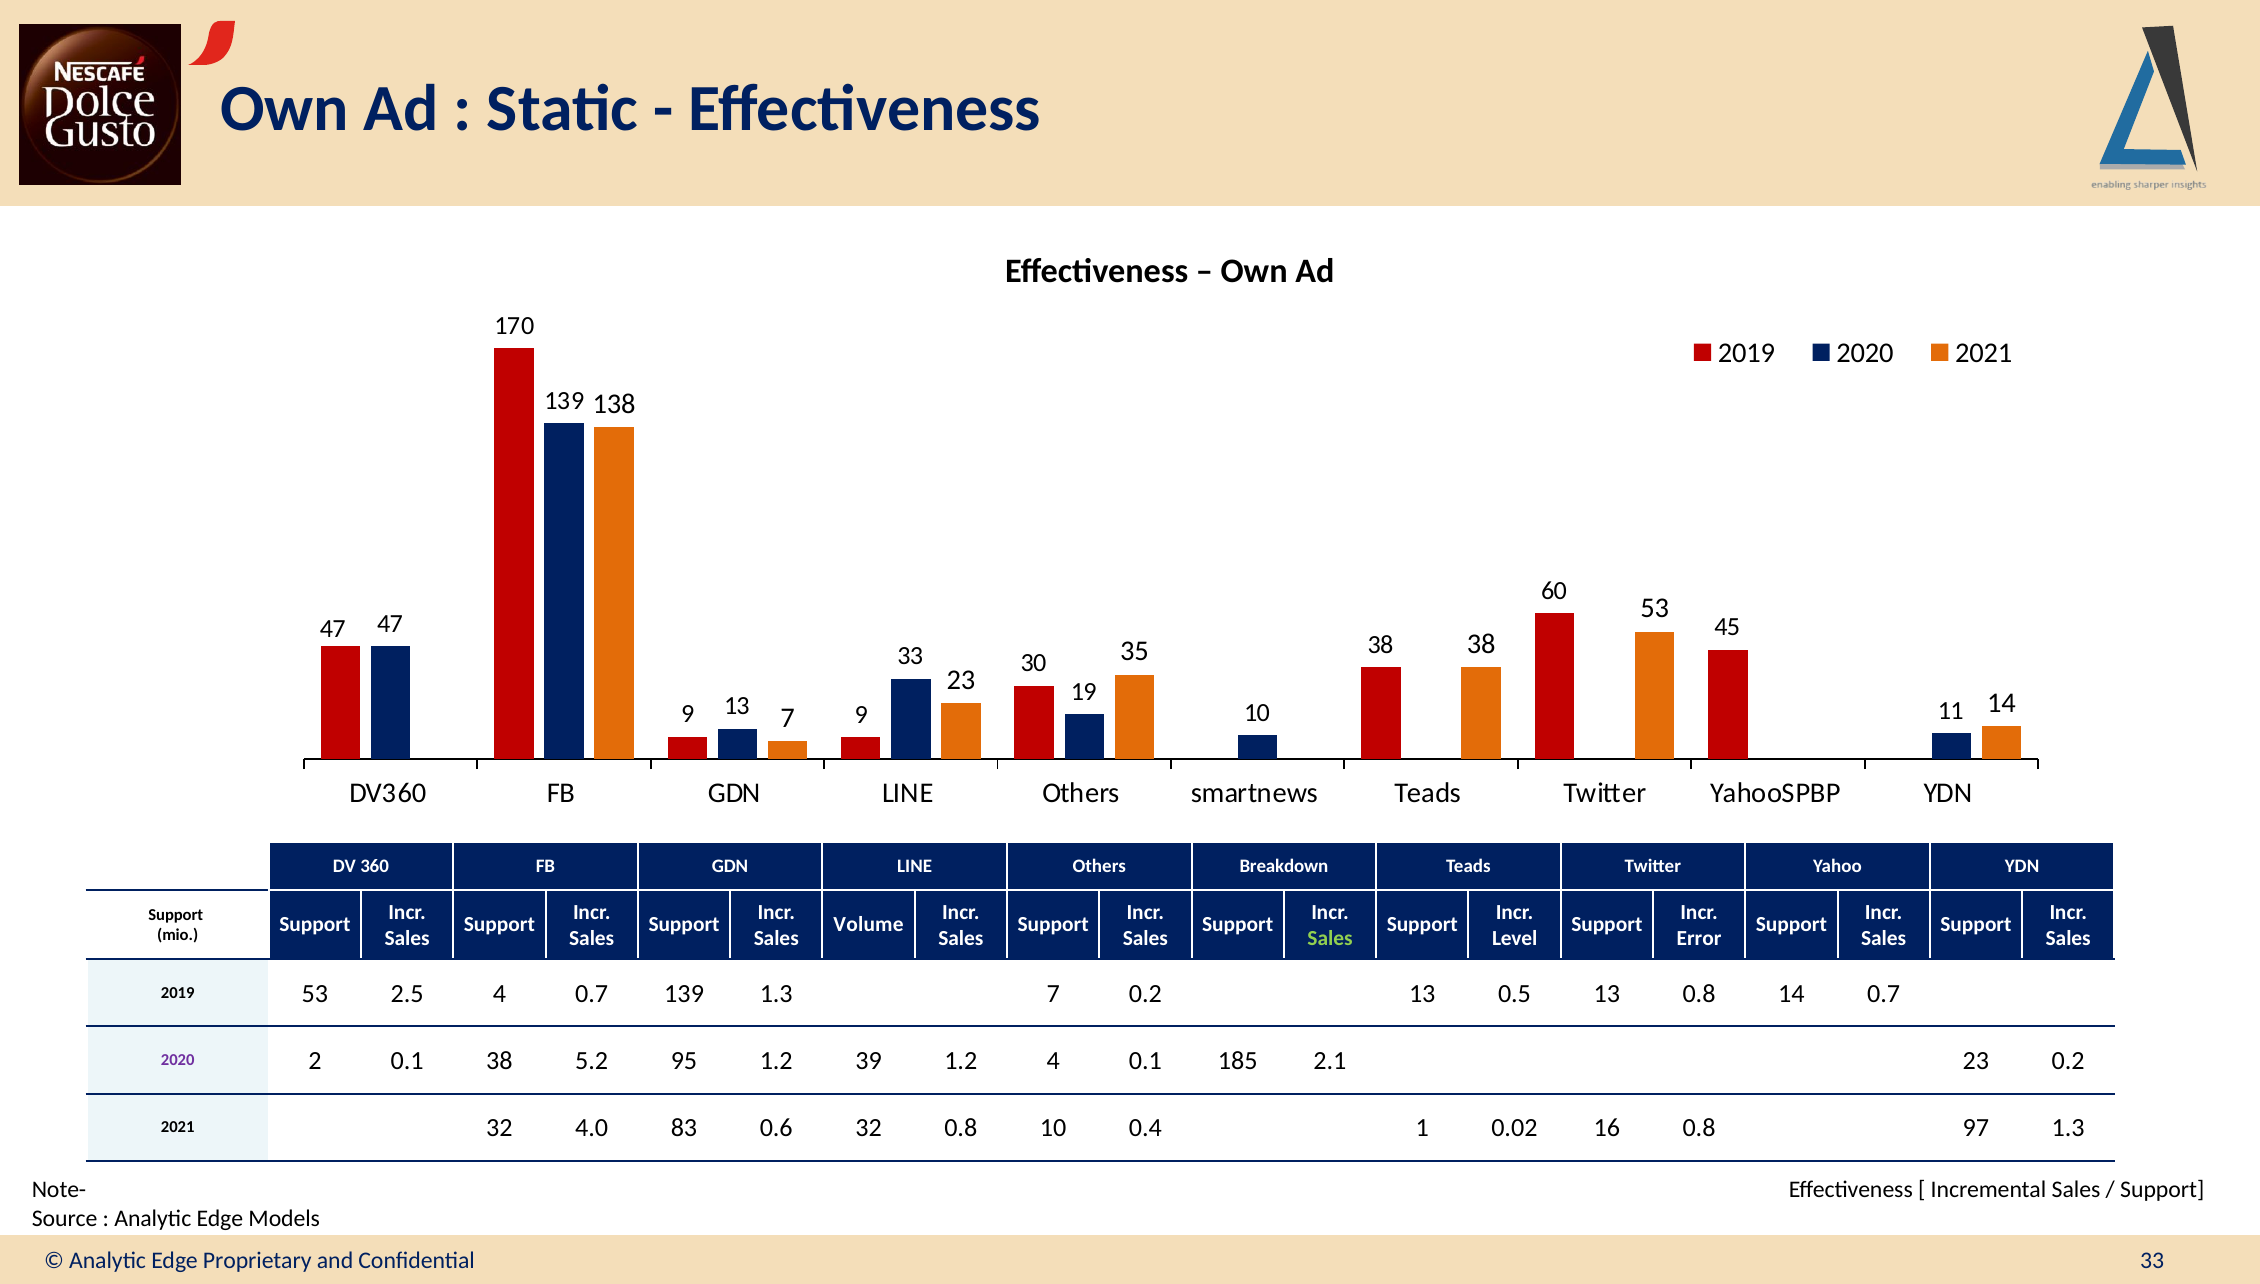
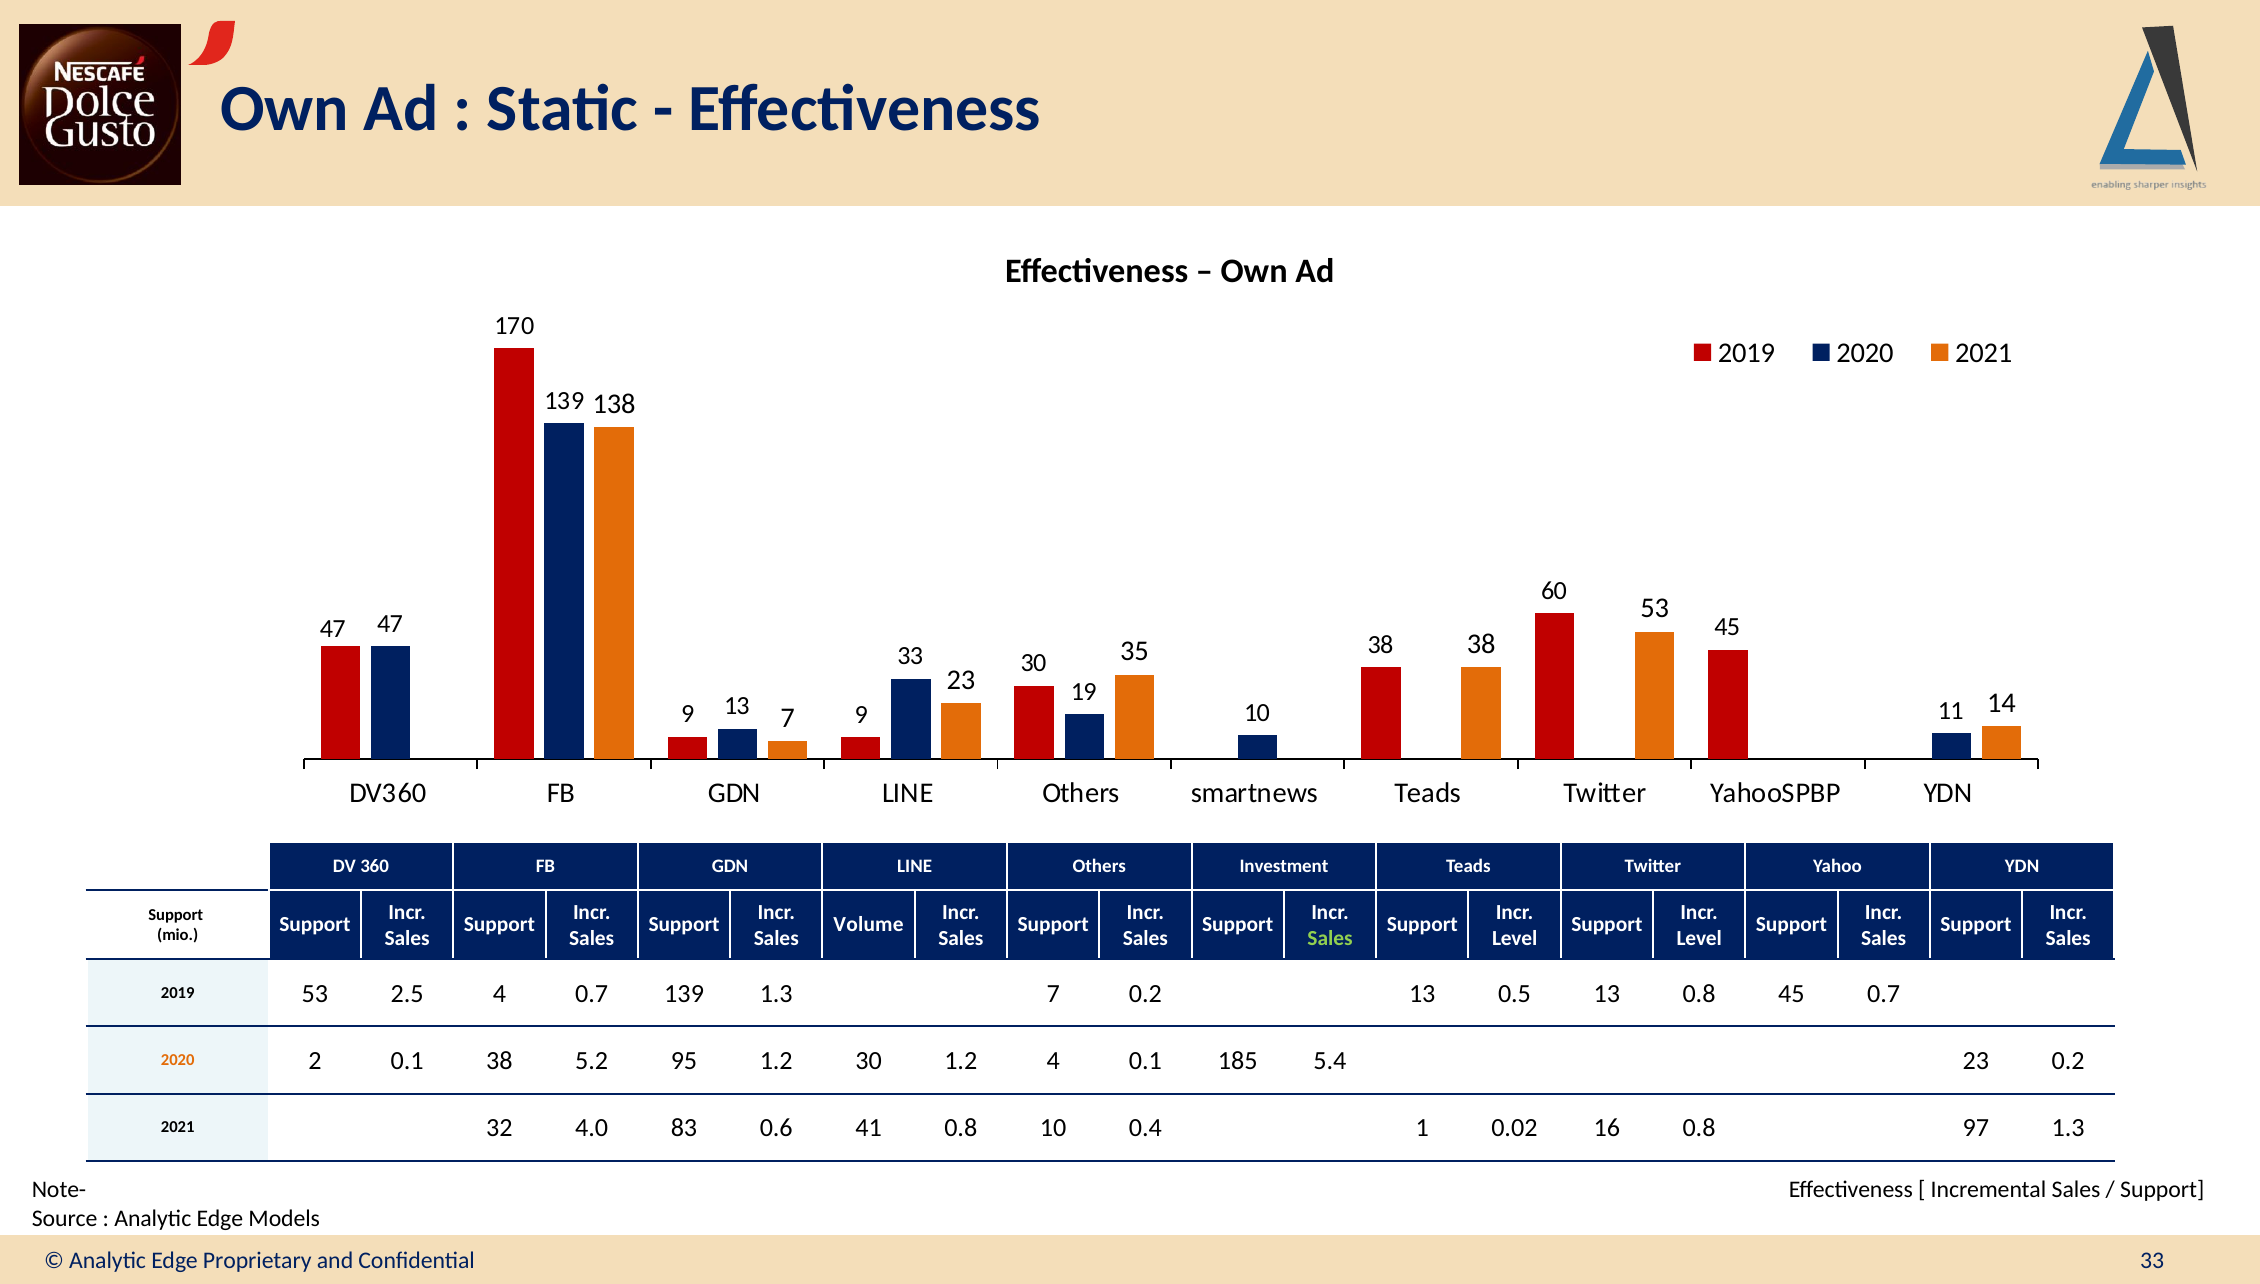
Breakdown: Breakdown -> Investment
Error at (1699, 938): Error -> Level
0.8 14: 14 -> 45
2020 at (178, 1060) colour: purple -> orange
1.2 39: 39 -> 30
2.1: 2.1 -> 5.4
0.6 32: 32 -> 41
